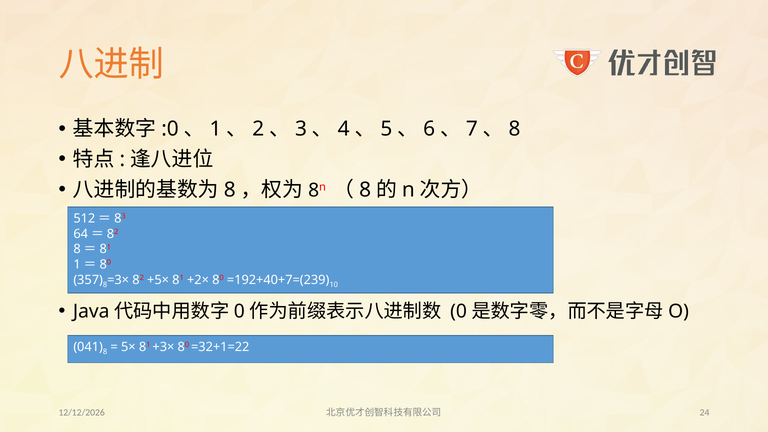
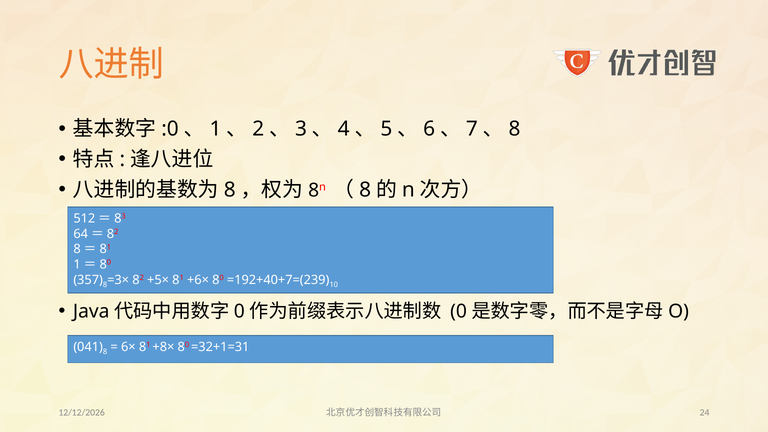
+2×: +2× -> +6×
5×: 5× -> 6×
+3×: +3× -> +8×
=32+1=22: =32+1=22 -> =32+1=31
